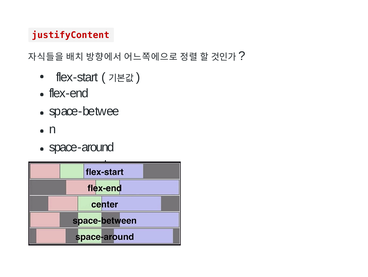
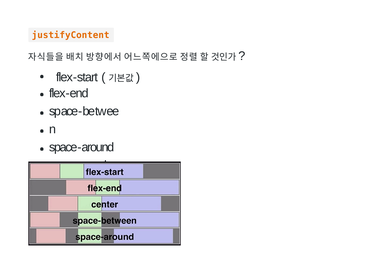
justifyContent colour: red -> orange
